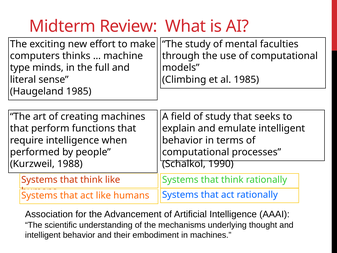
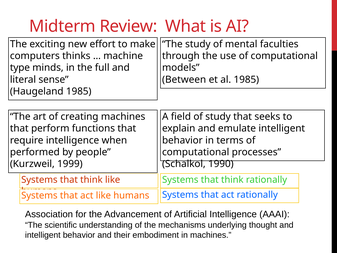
Climbing: Climbing -> Between
1988: 1988 -> 1999
